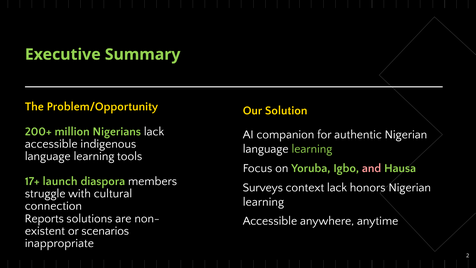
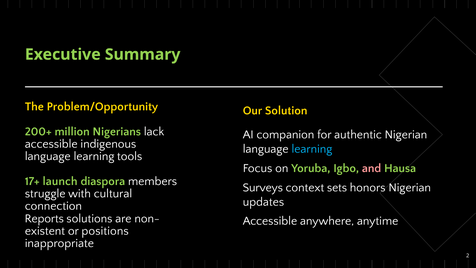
learning at (312, 149) colour: light green -> light blue
context lack: lack -> sets
learning at (263, 202): learning -> updates
scenarios: scenarios -> positions
